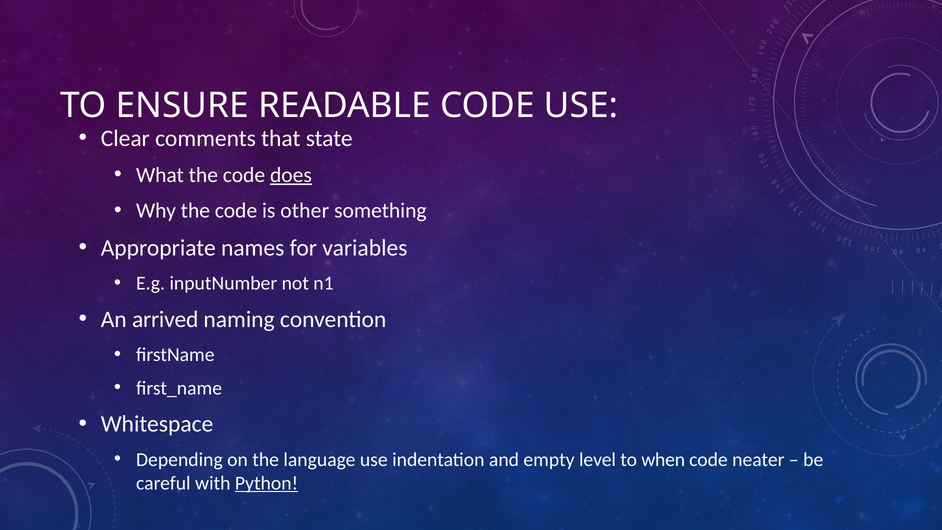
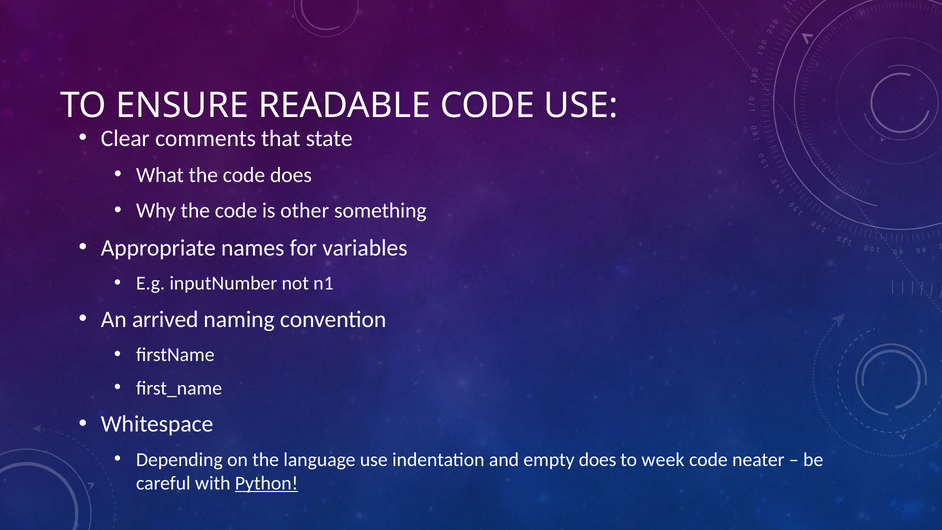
does at (291, 175) underline: present -> none
empty level: level -> does
when: when -> week
